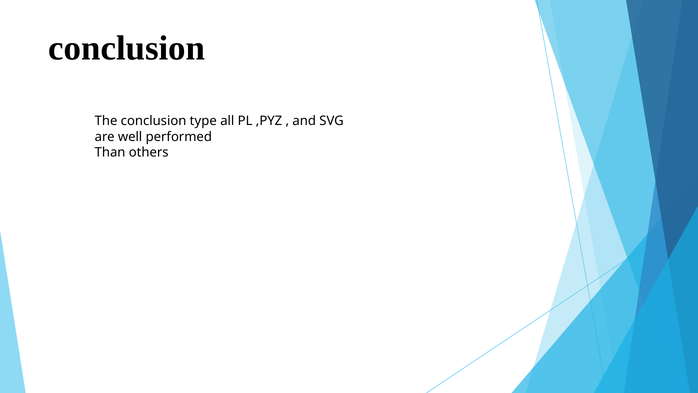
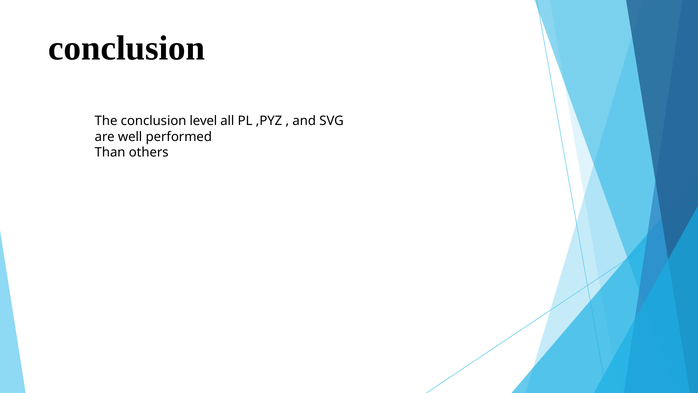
type: type -> level
